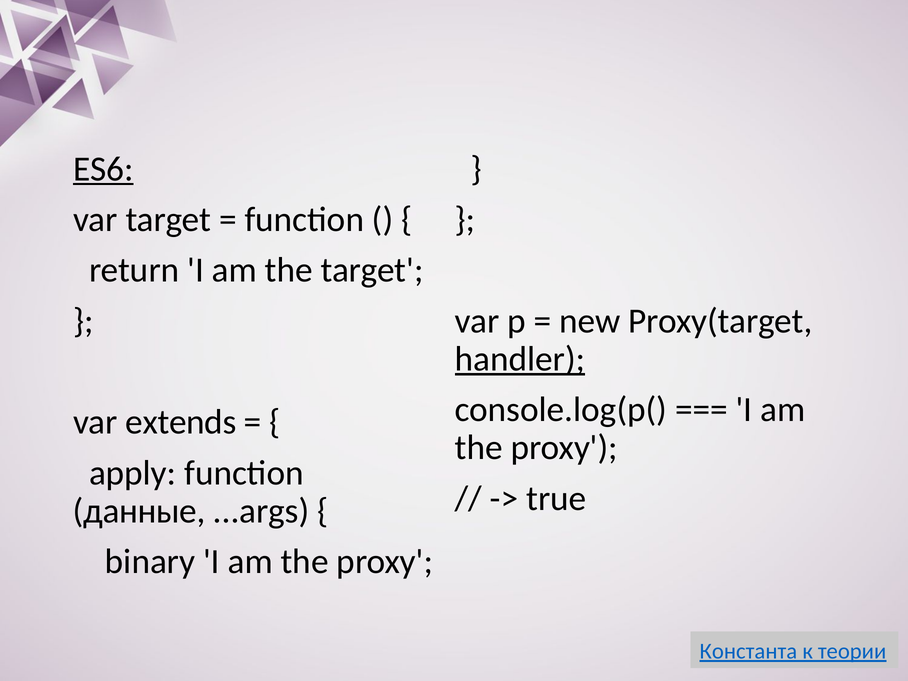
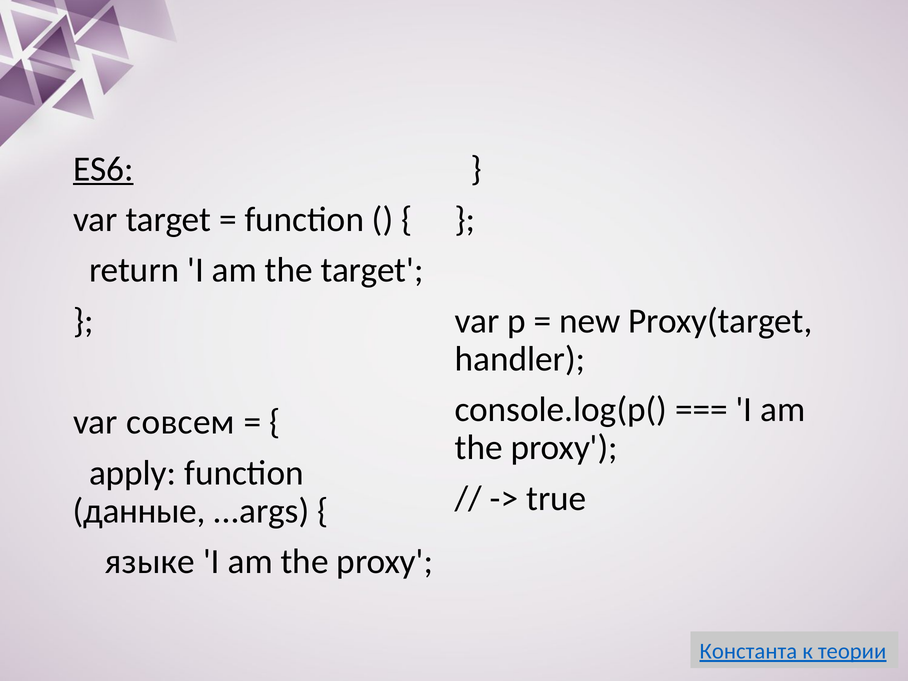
handler underline: present -> none
extends: extends -> совсем
binary: binary -> языке
